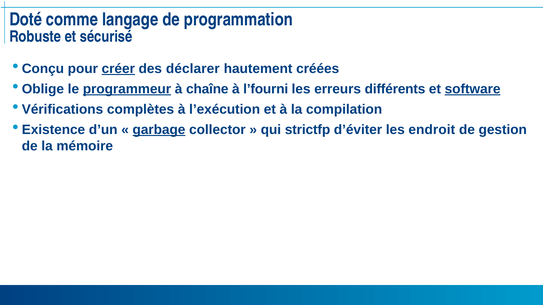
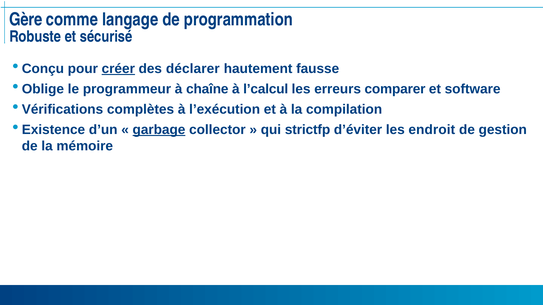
Doté: Doté -> Gère
créées: créées -> fausse
programmeur underline: present -> none
l’fourni: l’fourni -> l’calcul
différents: différents -> comparer
software underline: present -> none
